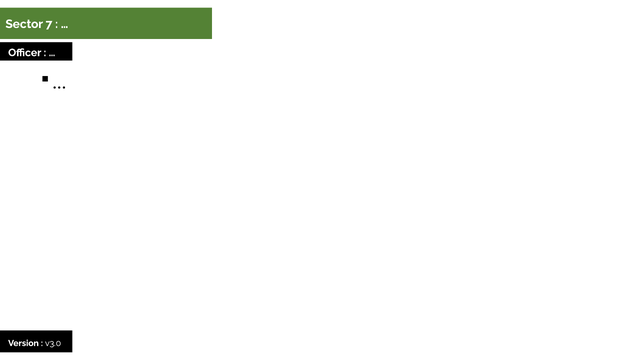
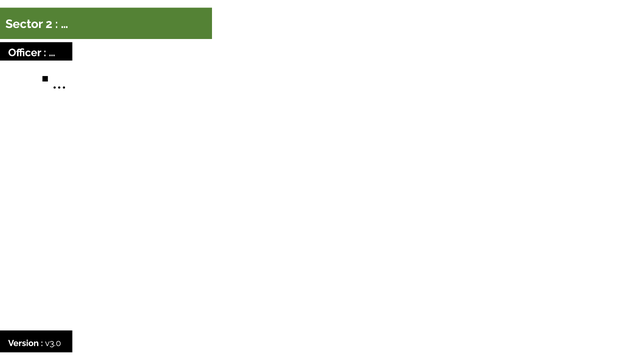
7: 7 -> 2
